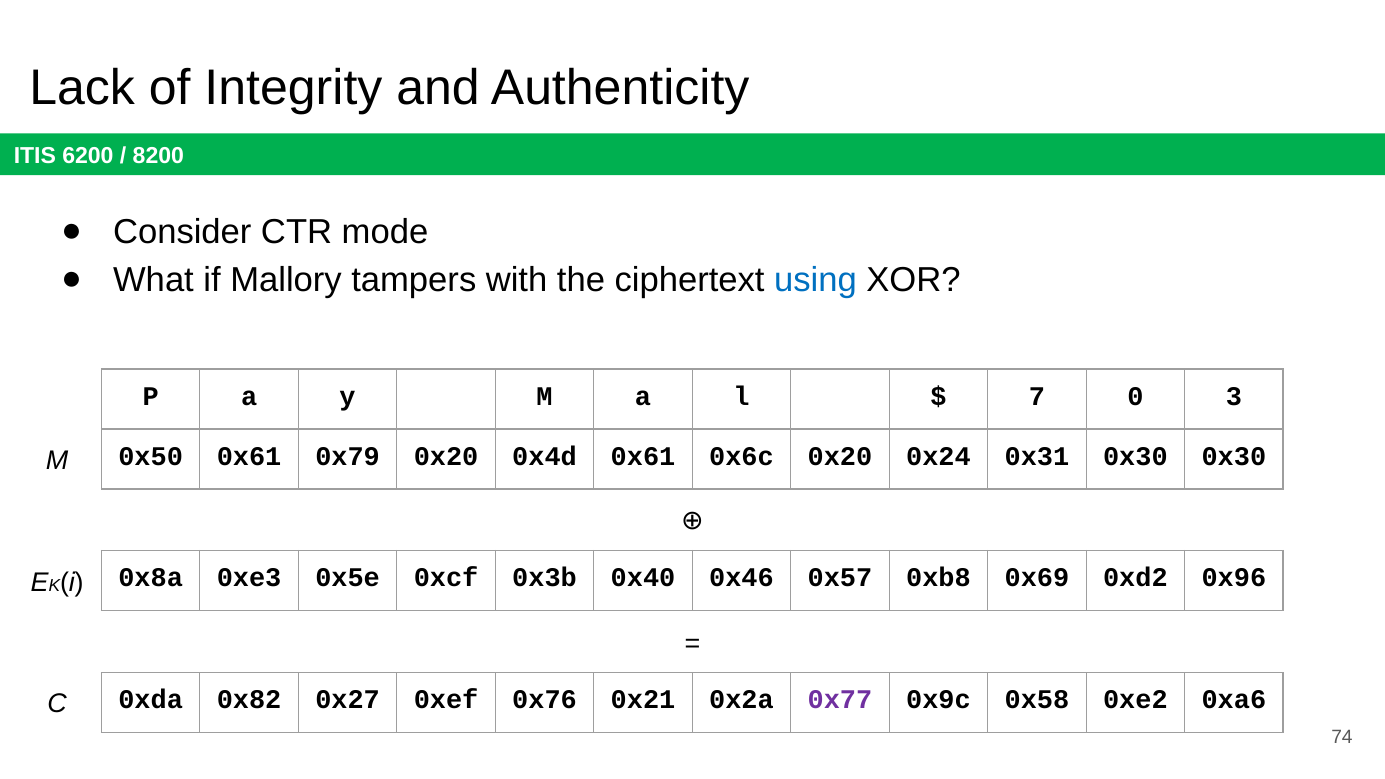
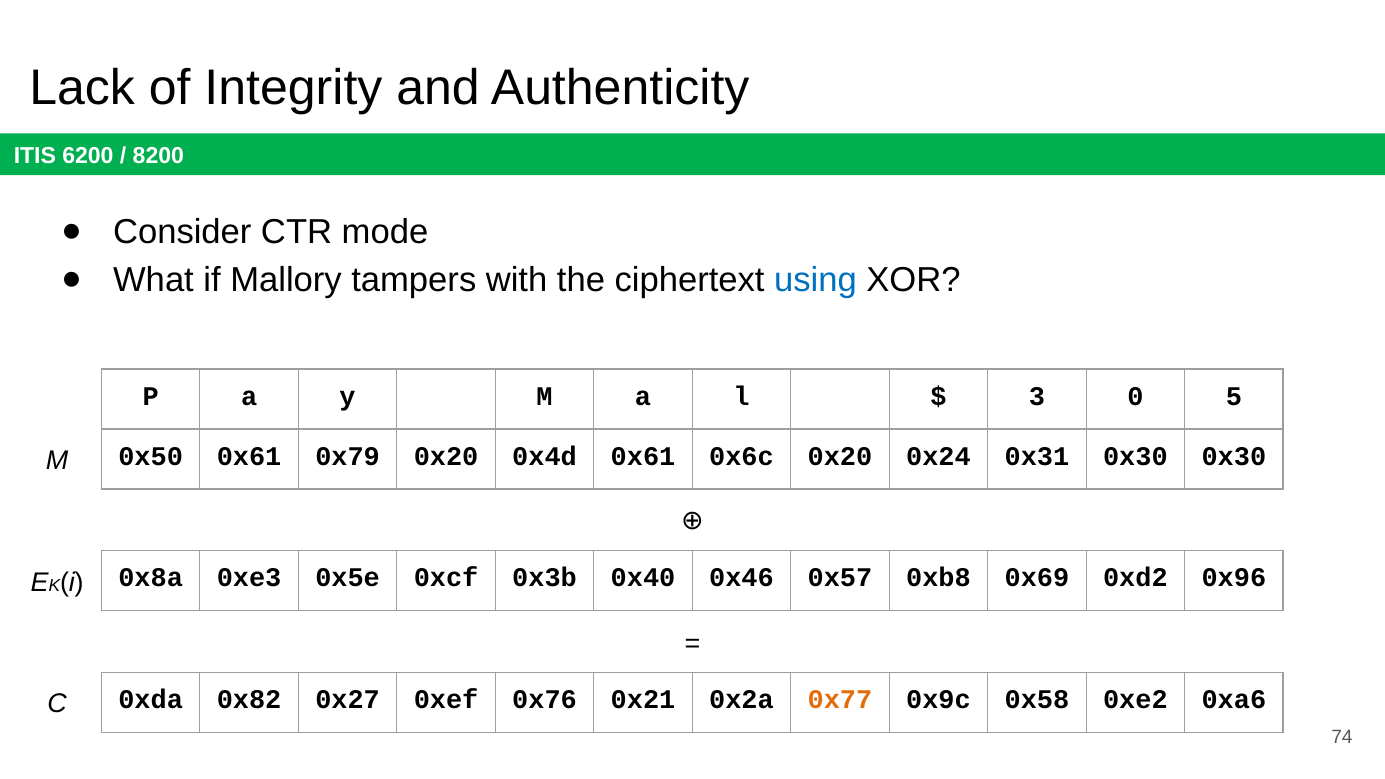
7: 7 -> 3
3: 3 -> 5
0x77 colour: purple -> orange
